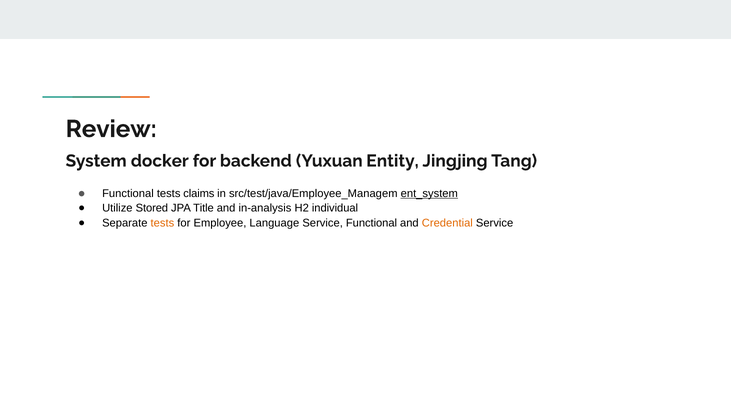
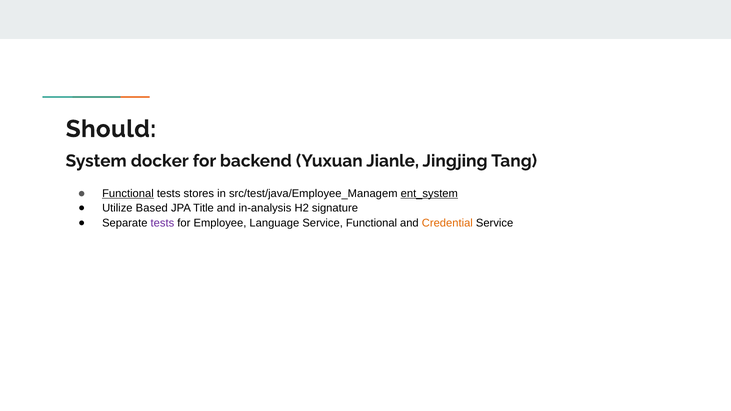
Review: Review -> Should
Entity: Entity -> Jianle
Functional at (128, 194) underline: none -> present
claims: claims -> stores
Stored: Stored -> Based
individual: individual -> signature
tests at (162, 223) colour: orange -> purple
